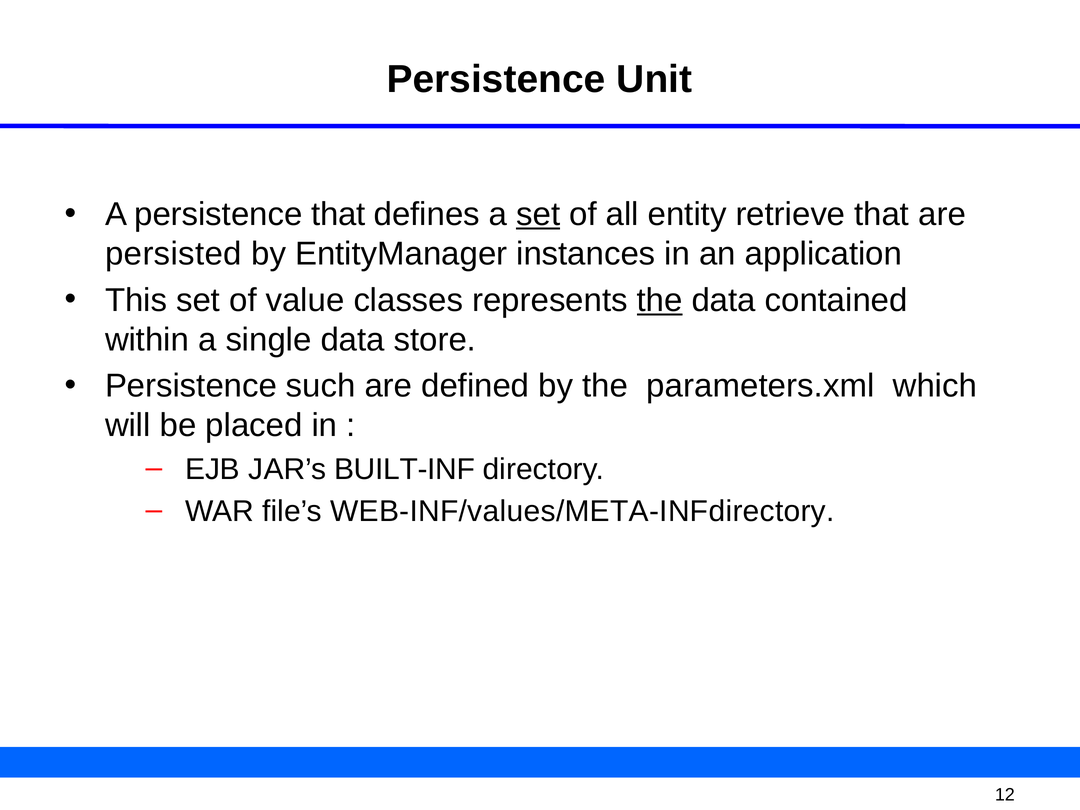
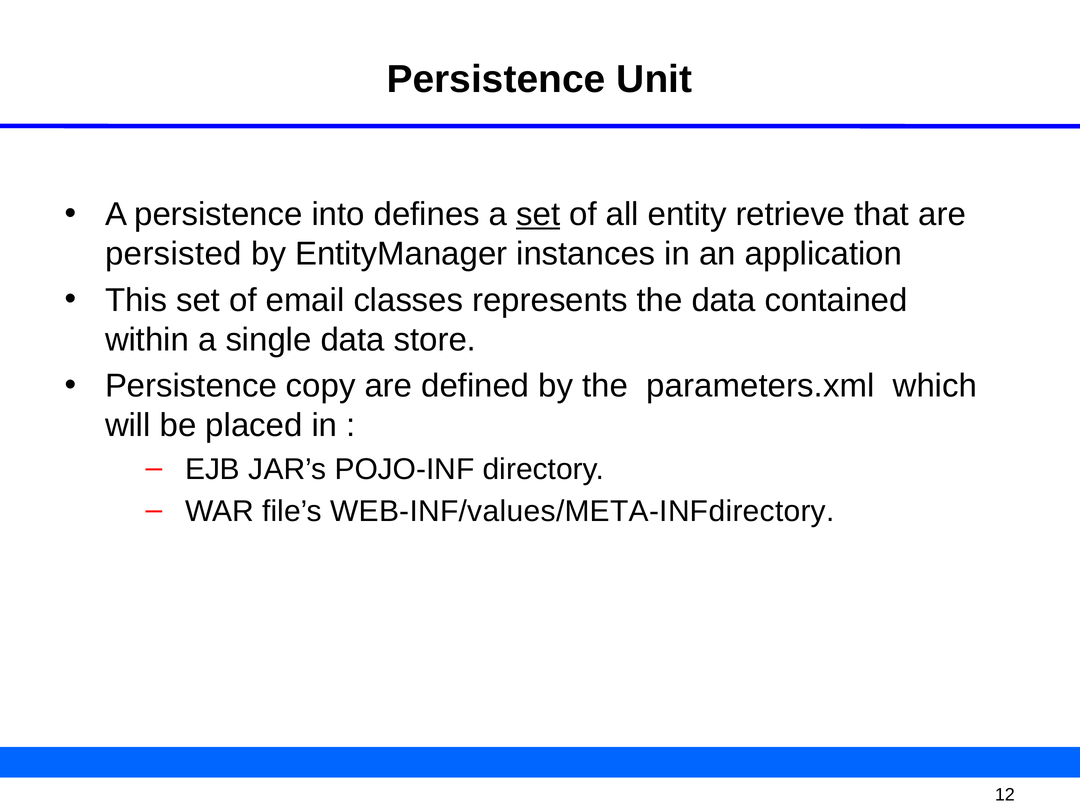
persistence that: that -> into
value: value -> email
the at (660, 300) underline: present -> none
such: such -> copy
BUILT-INF: BUILT-INF -> POJO-INF
